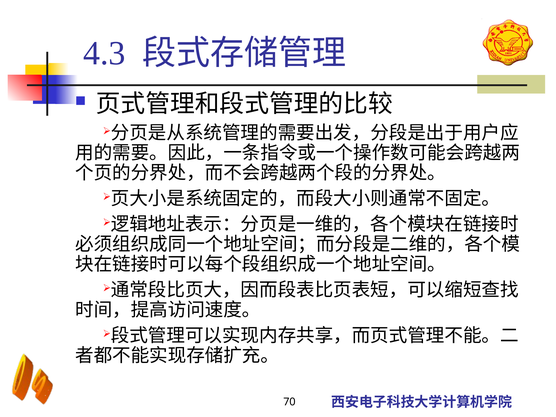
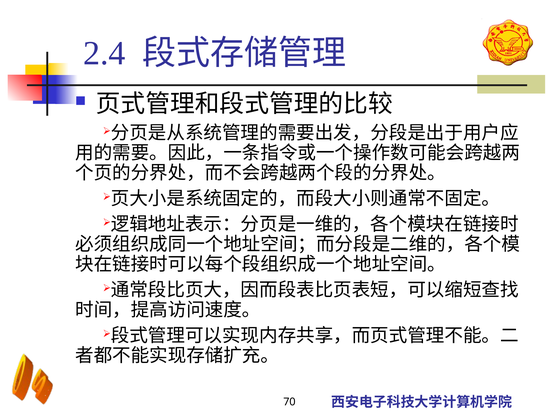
4.3: 4.3 -> 2.4
